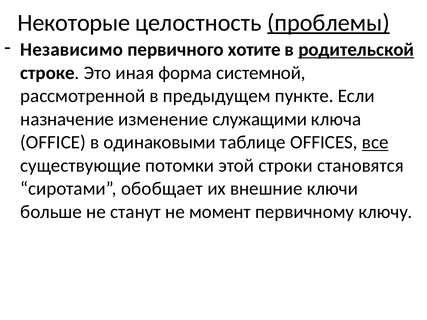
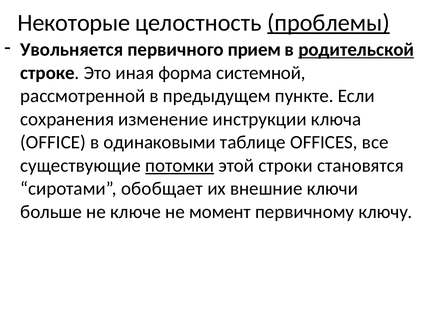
Независимо: Независимо -> Увольняется
хотите: хотите -> прием
назначение: назначение -> сохранения
служащими: служащими -> инструкции
все underline: present -> none
потомки underline: none -> present
станут: станут -> ключе
